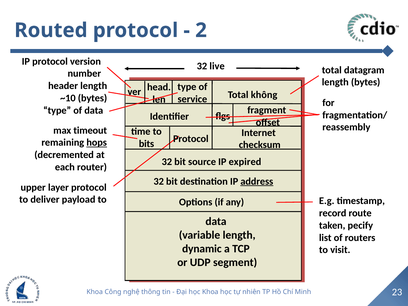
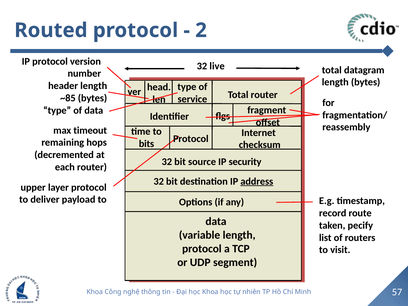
Total không: không -> router
~10: ~10 -> ~85
hops underline: present -> none
expired: expired -> security
dynamic at (202, 249): dynamic -> protocol
23: 23 -> 57
